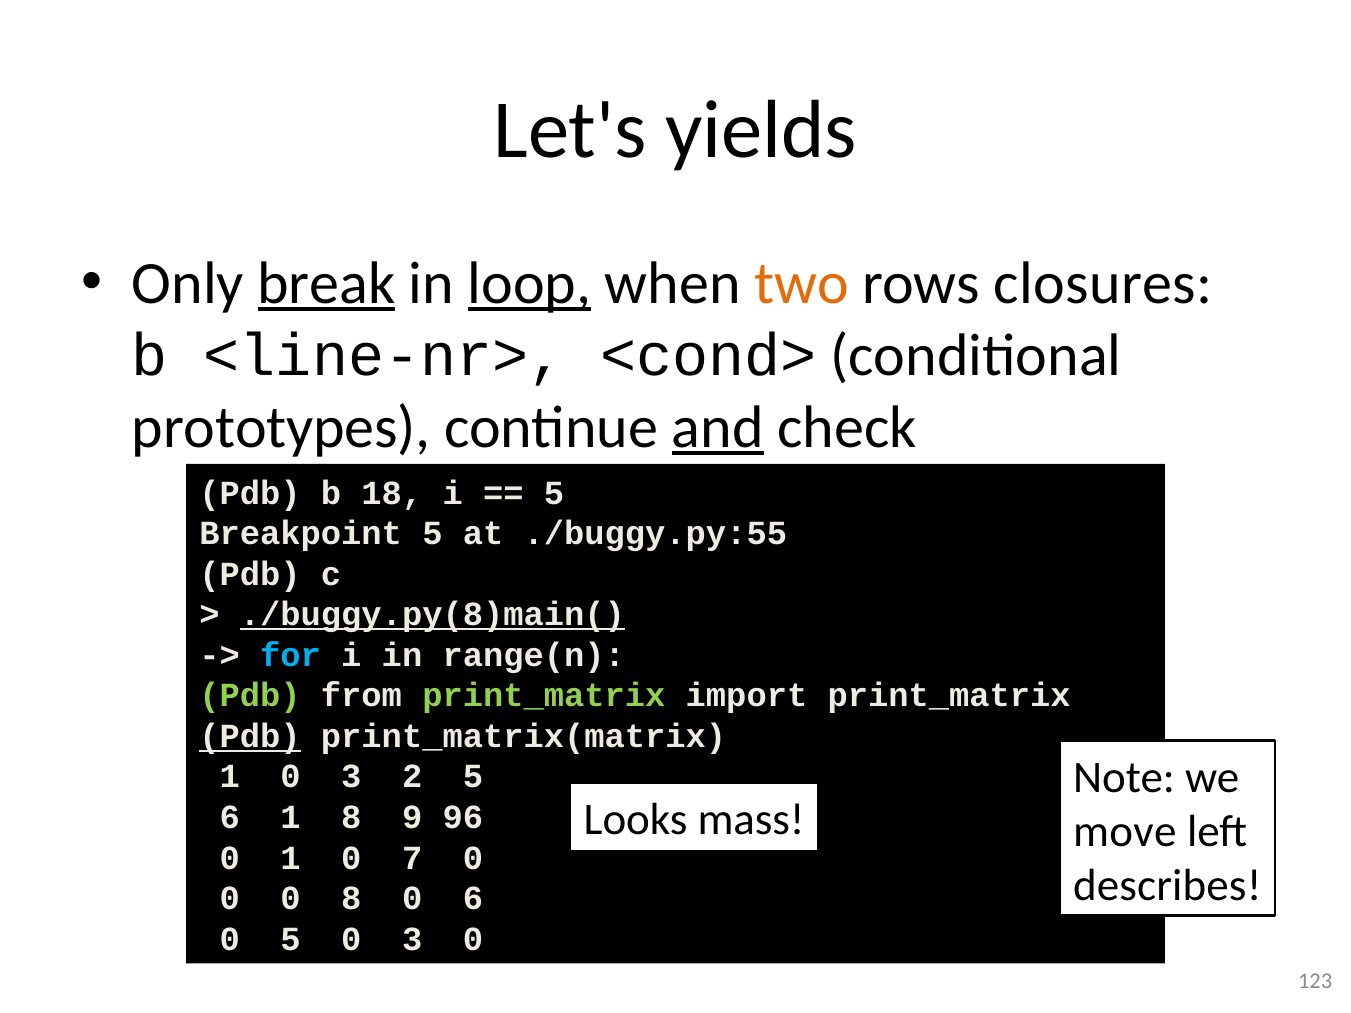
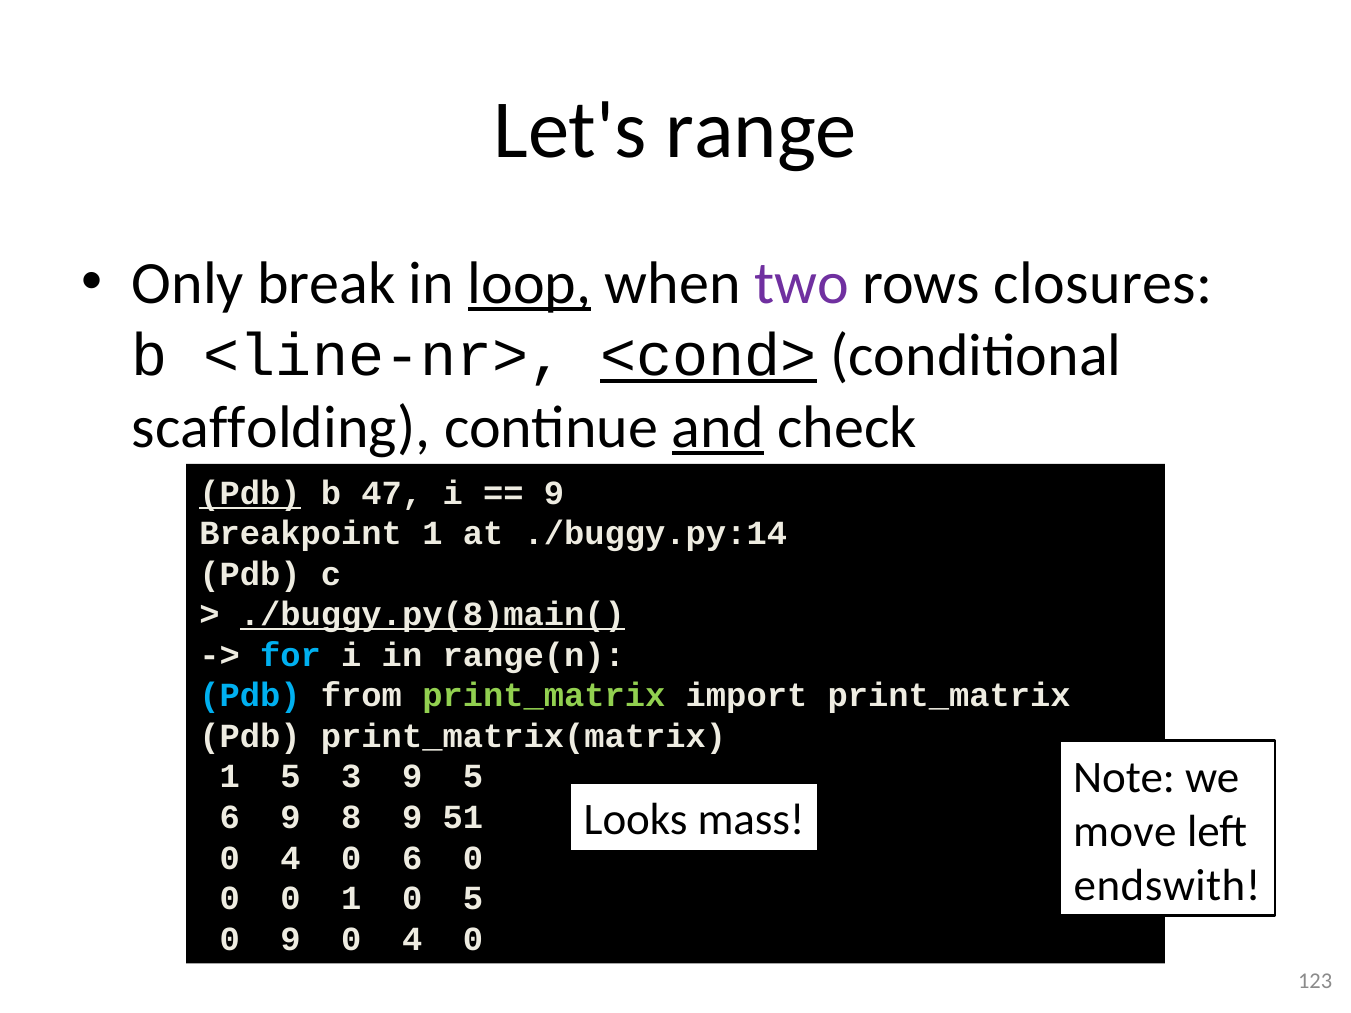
yields: yields -> range
break underline: present -> none
two colour: orange -> purple
<cond> underline: none -> present
prototypes: prototypes -> scaffolding
Pdb at (250, 493) underline: none -> present
18: 18 -> 47
5 at (554, 493): 5 -> 9
Breakpoint 5: 5 -> 1
./buggy.py:55: ./buggy.py:55 -> ./buggy.py:14
Pdb at (250, 696) colour: light green -> light blue
Pdb at (250, 736) underline: present -> none
0 at (291, 777): 0 -> 5
3 2: 2 -> 9
6 1: 1 -> 9
96: 96 -> 51
1 at (291, 858): 1 -> 4
0 7: 7 -> 6
describes: describes -> endswith
0 8: 8 -> 1
0 6: 6 -> 5
0 5: 5 -> 9
3 at (412, 939): 3 -> 4
